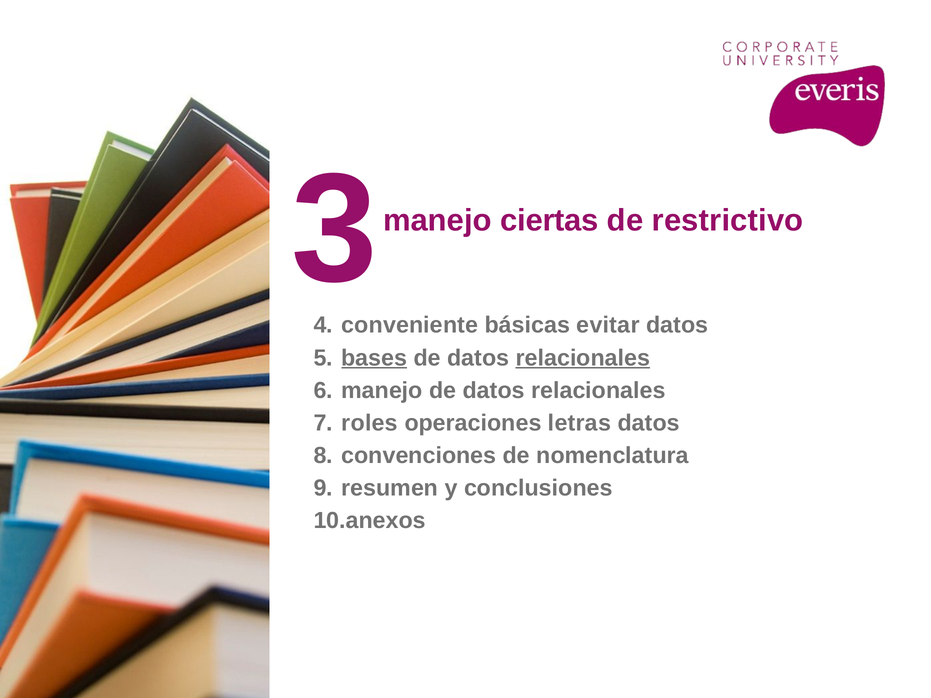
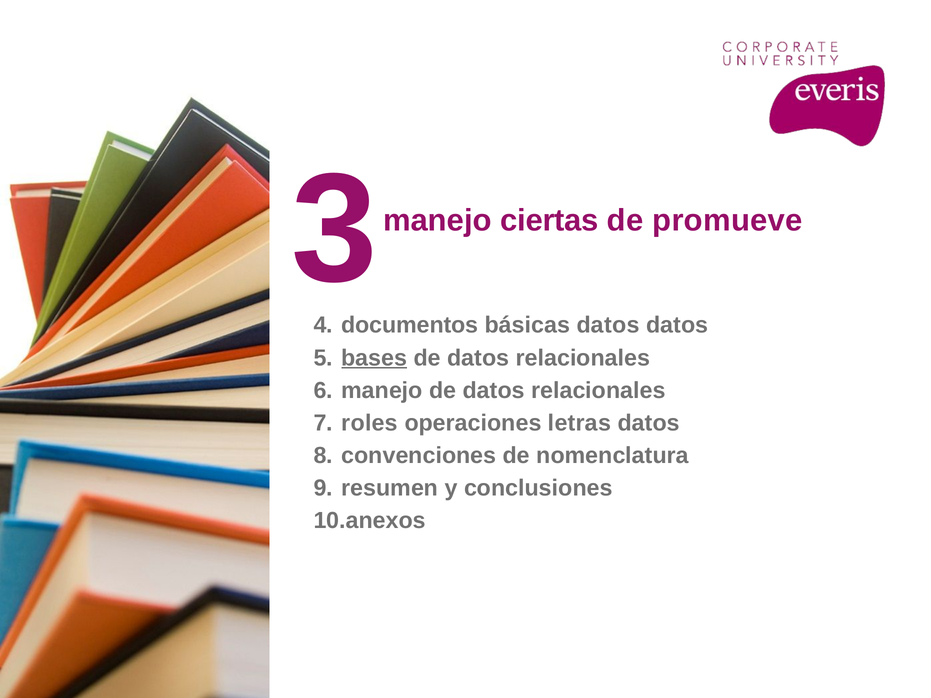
restrictivo: restrictivo -> promueve
conveniente: conveniente -> documentos
básicas evitar: evitar -> datos
relacionales at (583, 358) underline: present -> none
